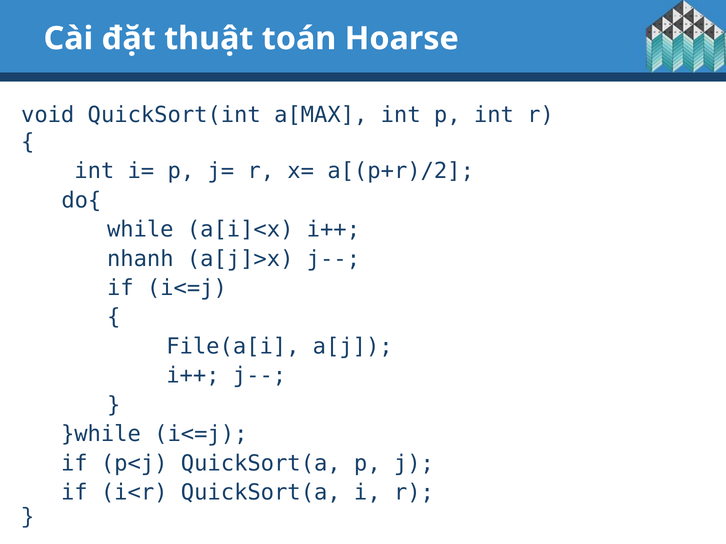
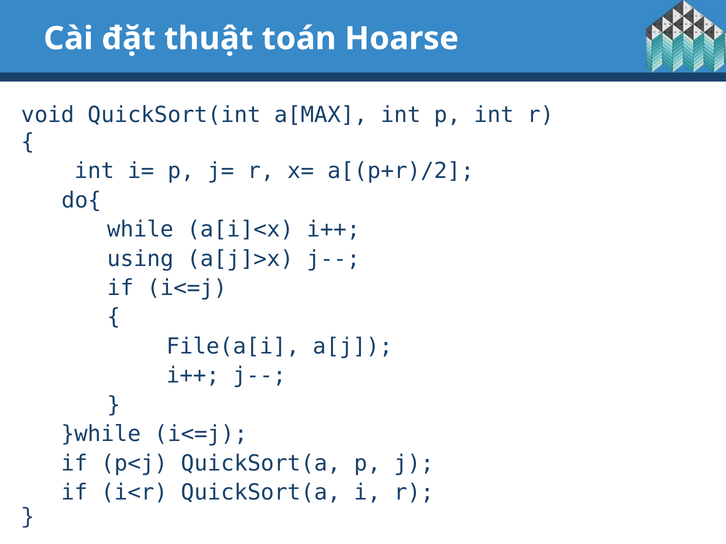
nhanh: nhanh -> using
